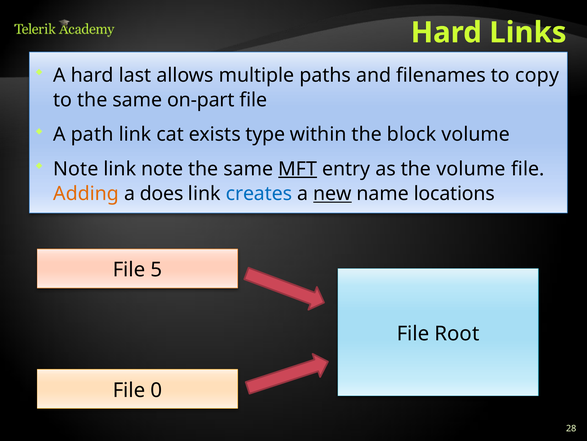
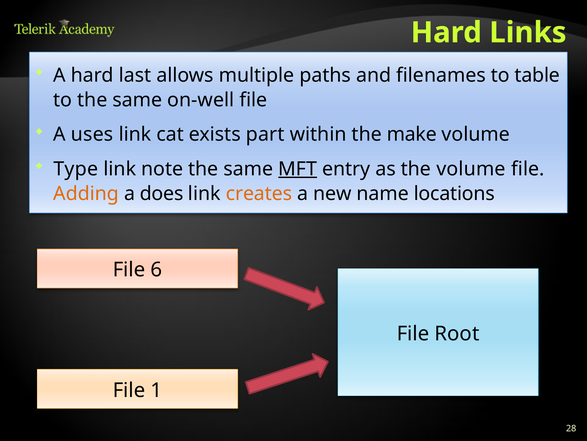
copy: copy -> table
on-part: on-part -> on-well
path: path -> uses
type: type -> part
block: block -> make
Note at (76, 169): Note -> Type
creates colour: blue -> orange
new underline: present -> none
5: 5 -> 6
0: 0 -> 1
